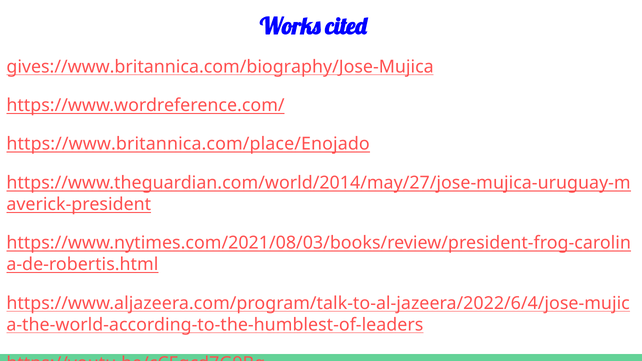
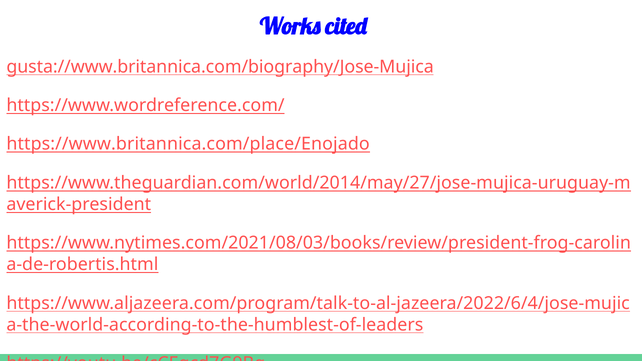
gives://www.britannica.com/biography/Jose-Mujica: gives://www.britannica.com/biography/Jose-Mujica -> gusta://www.britannica.com/biography/Jose-Mujica
